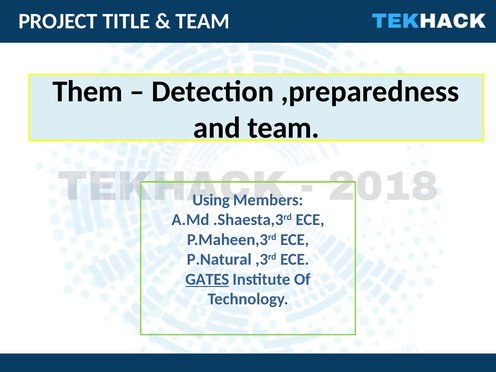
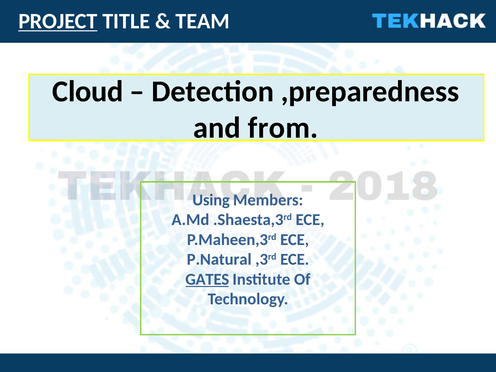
PROJECT underline: none -> present
Them: Them -> Cloud
and team: team -> from
